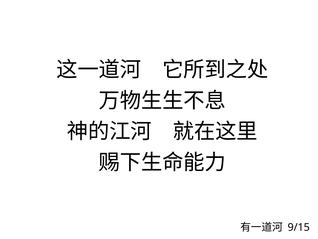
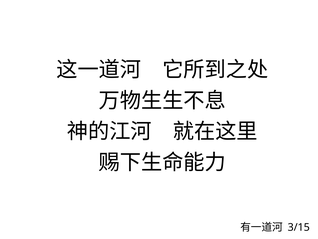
9/15: 9/15 -> 3/15
